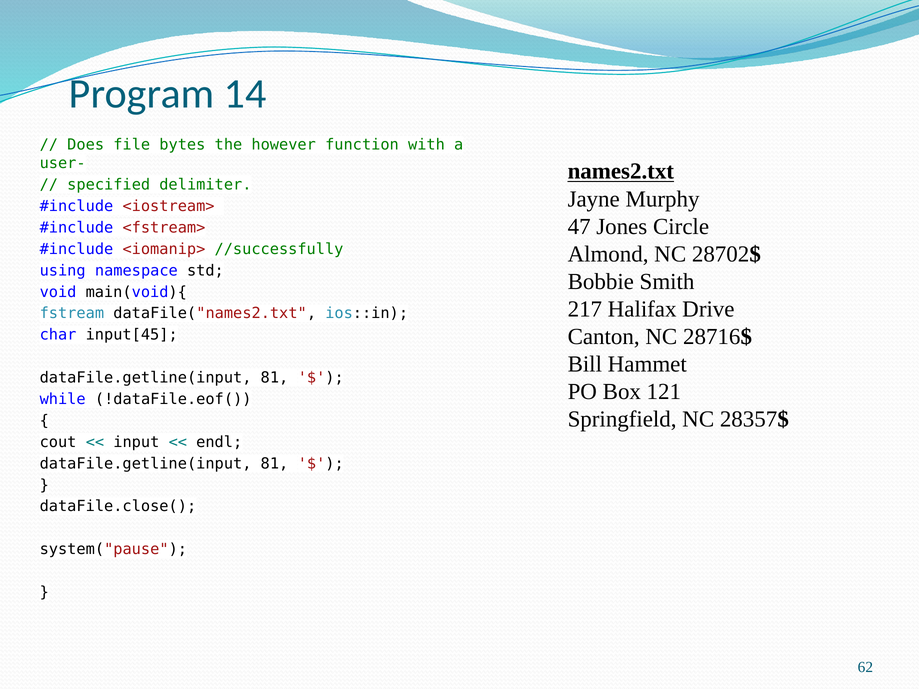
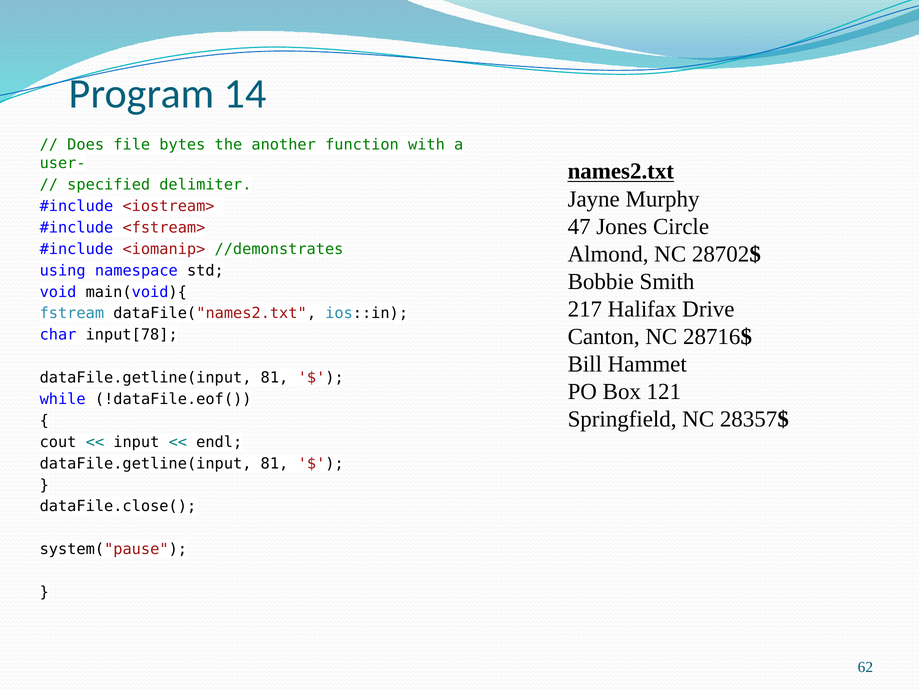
however: however -> another
//successfully: //successfully -> //demonstrates
input[45: input[45 -> input[78
